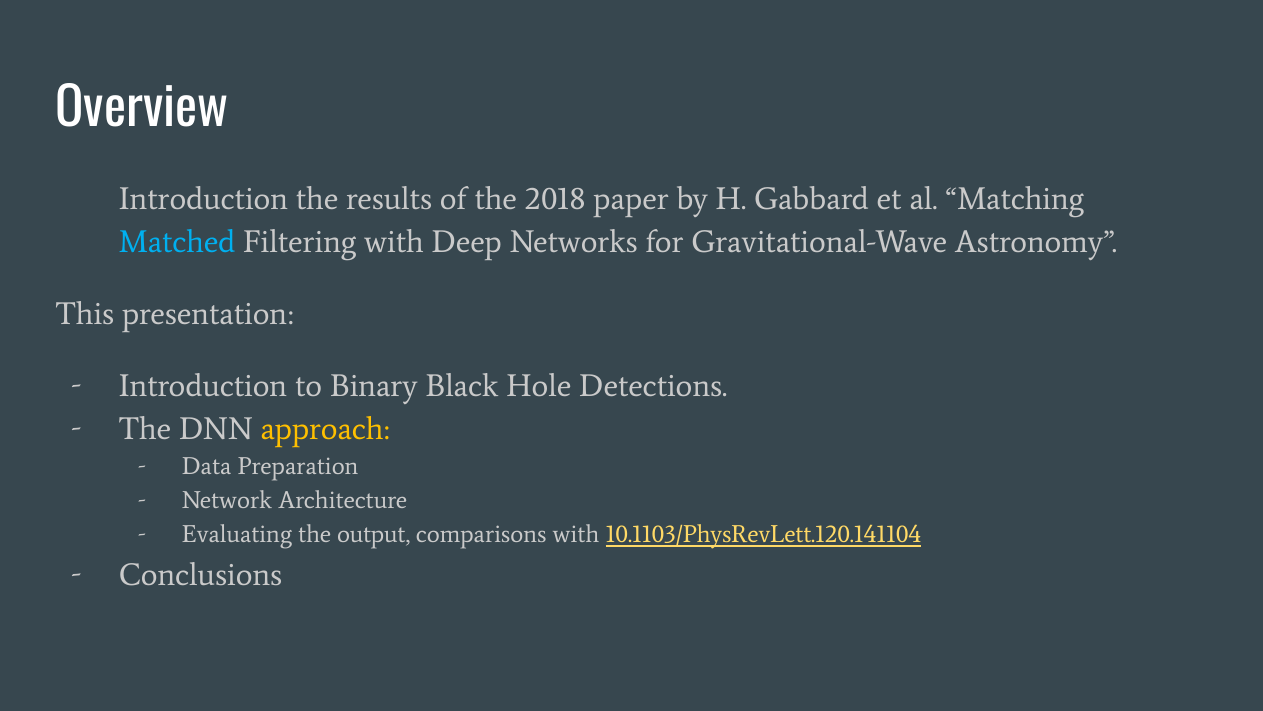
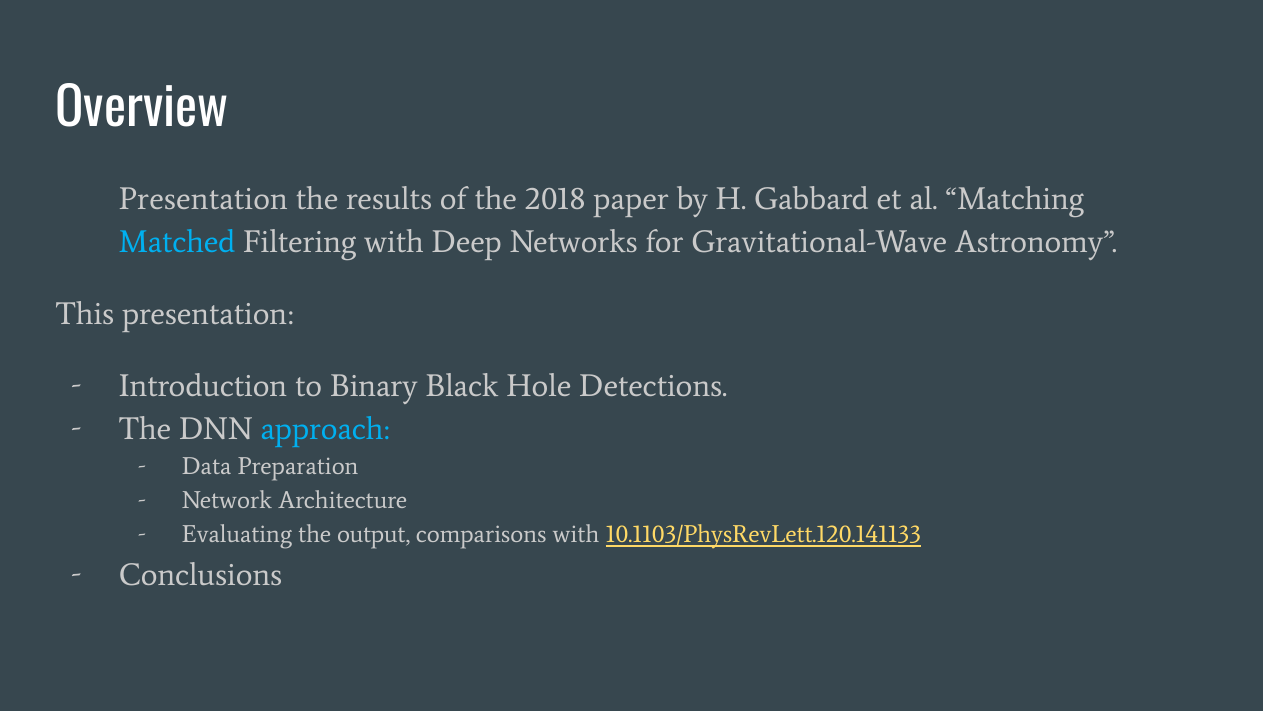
Introduction at (203, 199): Introduction -> Presentation
approach colour: yellow -> light blue
10.1103/PhysRevLett.120.141104: 10.1103/PhysRevLett.120.141104 -> 10.1103/PhysRevLett.120.141133
